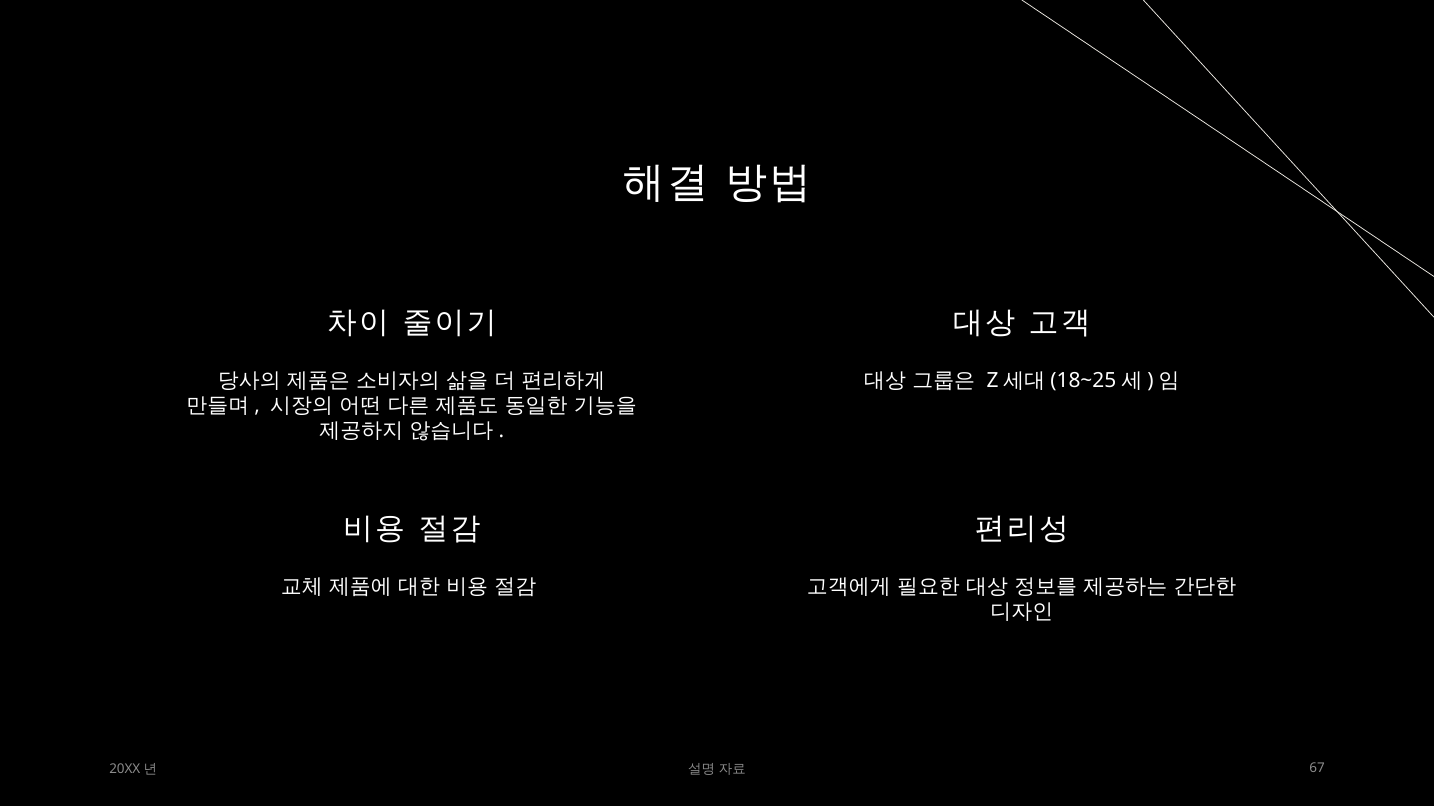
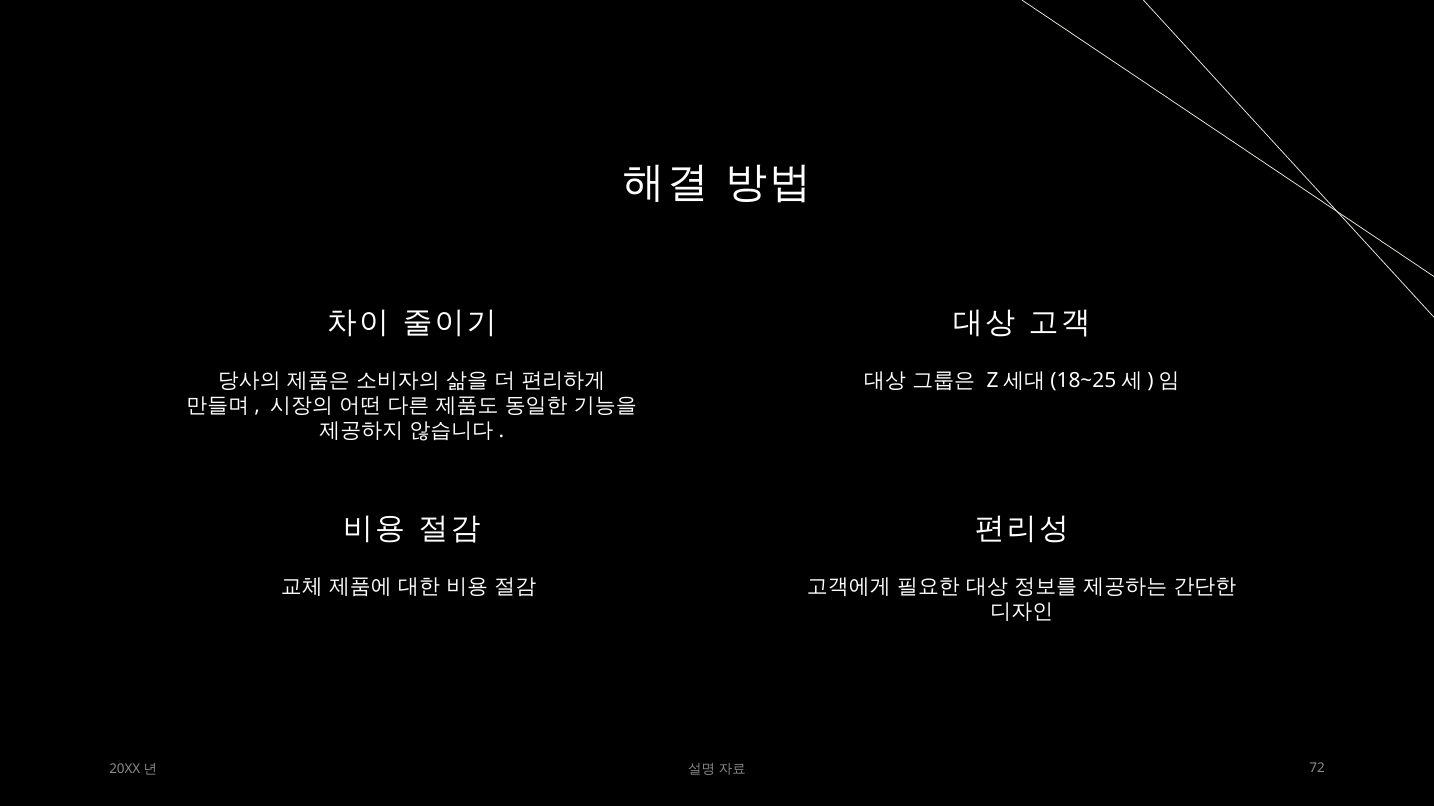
67: 67 -> 72
